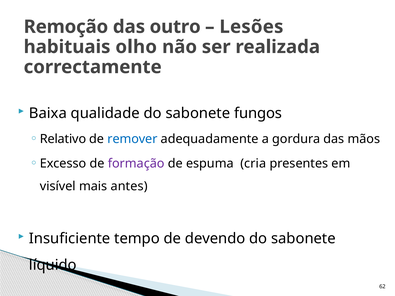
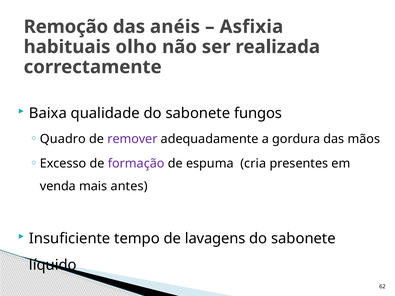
outro: outro -> anéis
Lesões: Lesões -> Asfixia
Relativo: Relativo -> Quadro
remover colour: blue -> purple
visível: visível -> venda
devendo: devendo -> lavagens
